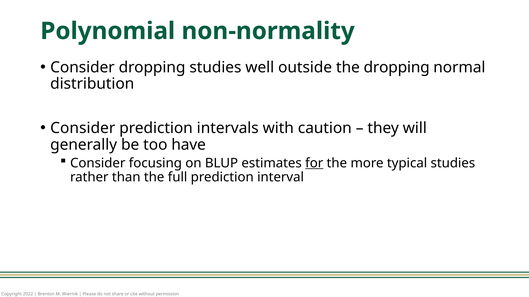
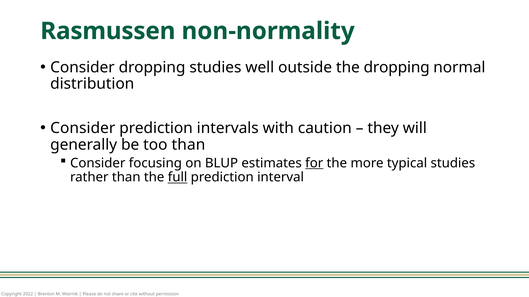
Polynomial: Polynomial -> Rasmussen
too have: have -> than
full underline: none -> present
